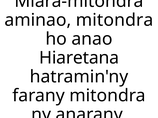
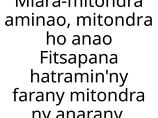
Hiaretana: Hiaretana -> Fitsapana
